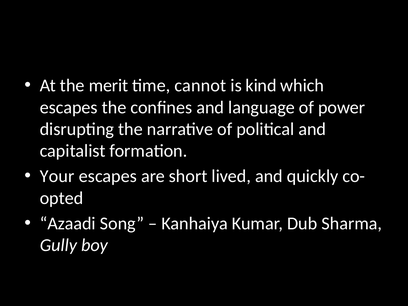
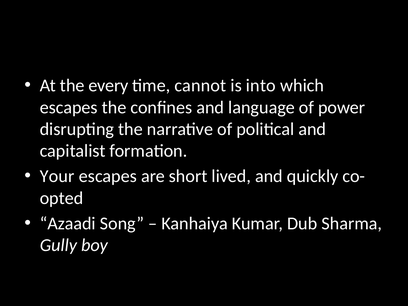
merit: merit -> every
kind: kind -> into
